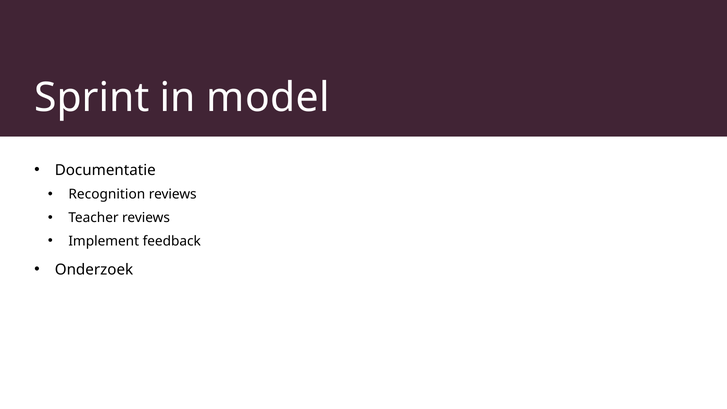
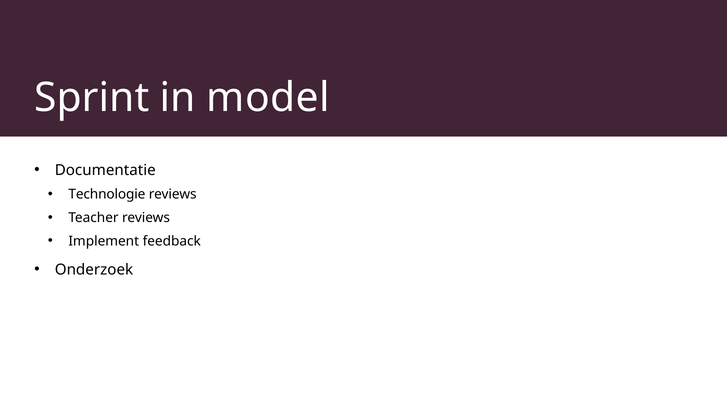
Recognition: Recognition -> Technologie
